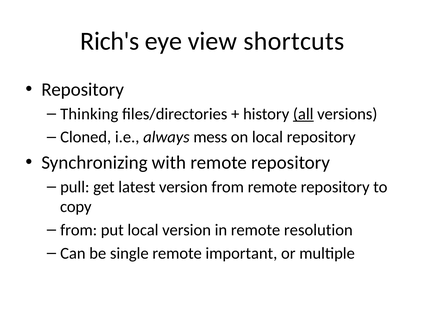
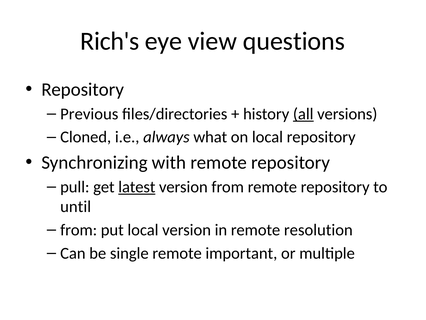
shortcuts: shortcuts -> questions
Thinking: Thinking -> Previous
mess: mess -> what
latest underline: none -> present
copy: copy -> until
